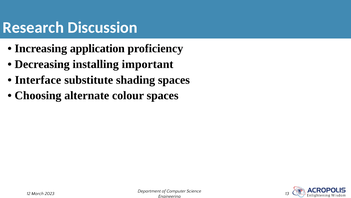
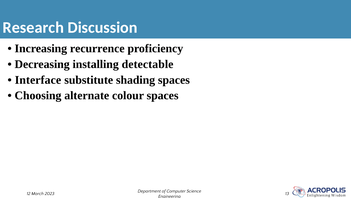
application: application -> recurrence
important: important -> detectable
